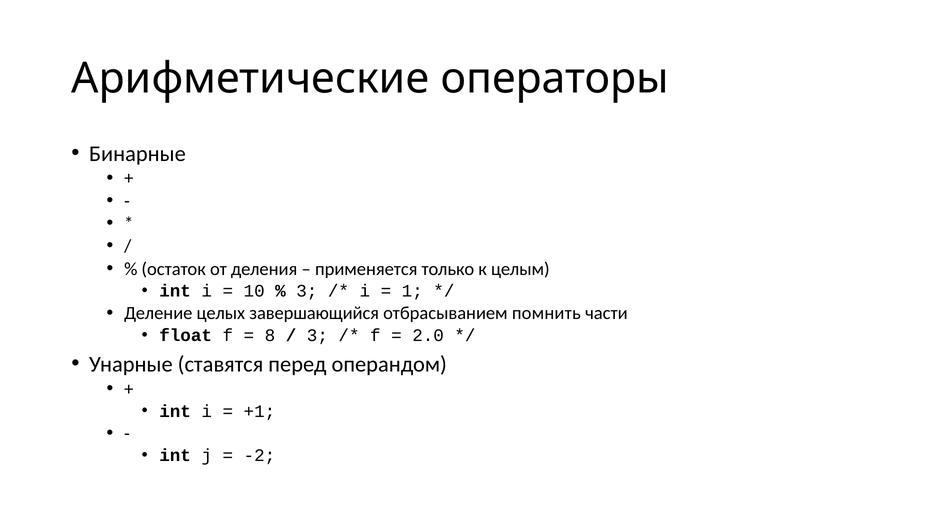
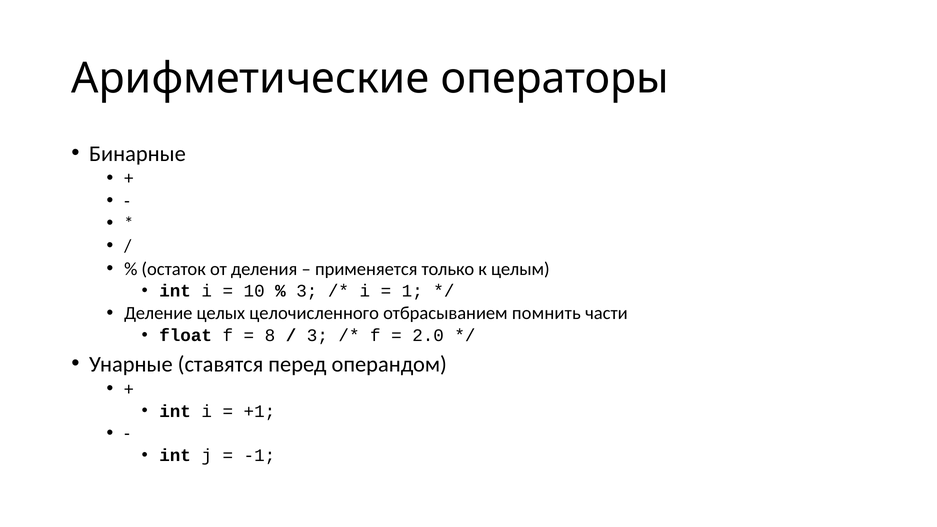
завершающийся: завершающийся -> целочисленного
-2: -2 -> -1
